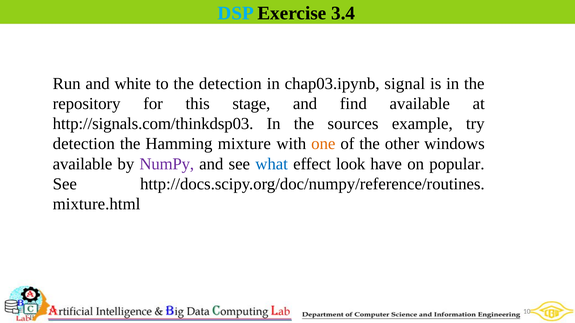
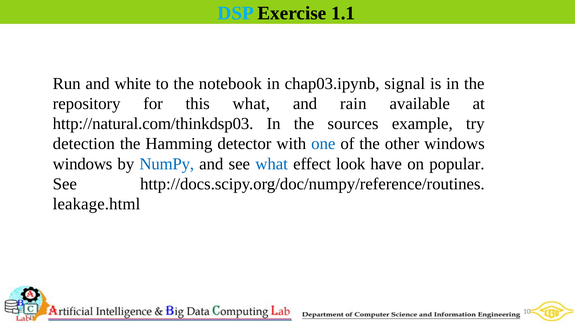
3.4: 3.4 -> 1.1
the detection: detection -> notebook
this stage: stage -> what
find: find -> rain
http://signals.com/thinkdsp03: http://signals.com/thinkdsp03 -> http://natural.com/thinkdsp03
mixture: mixture -> detector
one colour: orange -> blue
available at (83, 164): available -> windows
NumPy colour: purple -> blue
mixture.html: mixture.html -> leakage.html
